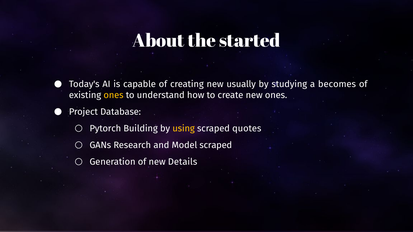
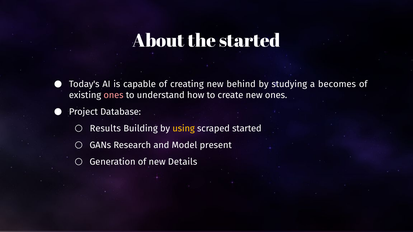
usually: usually -> behind
ones at (114, 95) colour: yellow -> pink
Pytorch: Pytorch -> Results
scraped quotes: quotes -> started
Model scraped: scraped -> present
